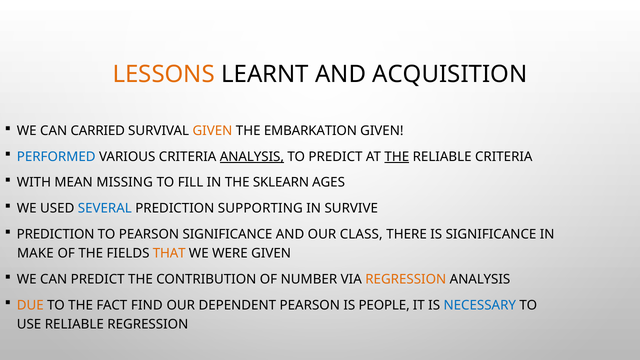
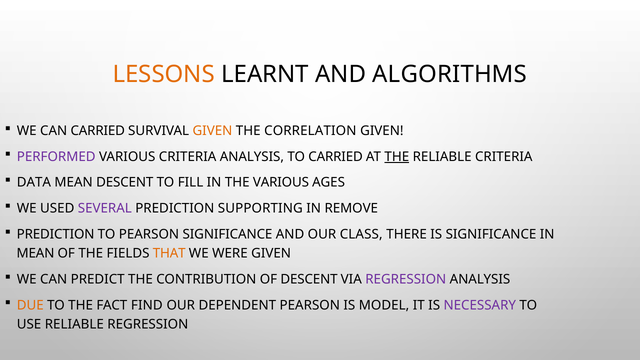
ACQUISITION: ACQUISITION -> ALGORITHMS
EMBARKATION: EMBARKATION -> CORRELATION
PERFORMED colour: blue -> purple
ANALYSIS at (252, 157) underline: present -> none
TO PREDICT: PREDICT -> CARRIED
WITH: WITH -> DATA
MEAN MISSING: MISSING -> DESCENT
THE SKLEARN: SKLEARN -> VARIOUS
SEVERAL colour: blue -> purple
SURVIVE: SURVIVE -> REMOVE
MAKE at (35, 253): MAKE -> MEAN
OF NUMBER: NUMBER -> DESCENT
REGRESSION at (406, 279) colour: orange -> purple
PEOPLE: PEOPLE -> MODEL
NECESSARY colour: blue -> purple
